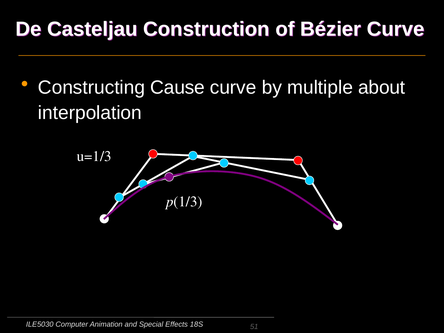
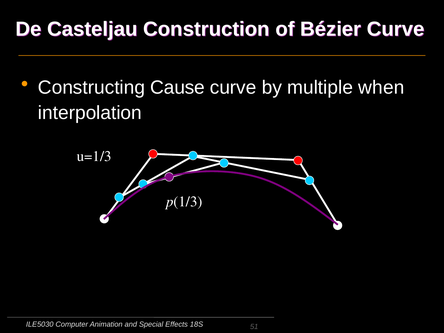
about: about -> when
